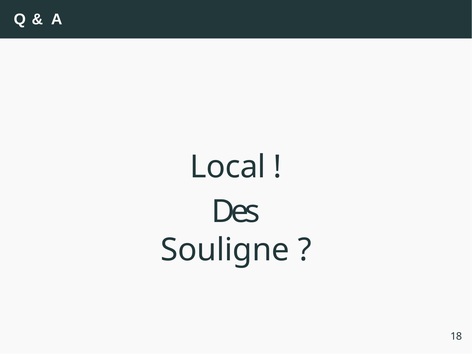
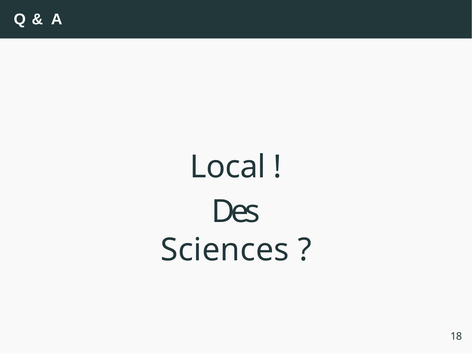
Souligne: Souligne -> Sciences
